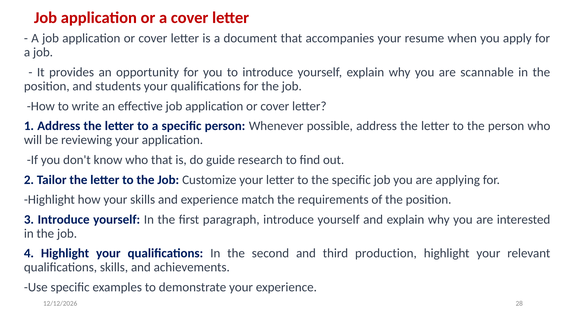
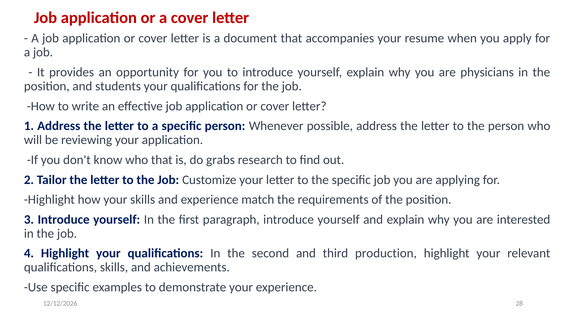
scannable: scannable -> physicians
guide: guide -> grabs
